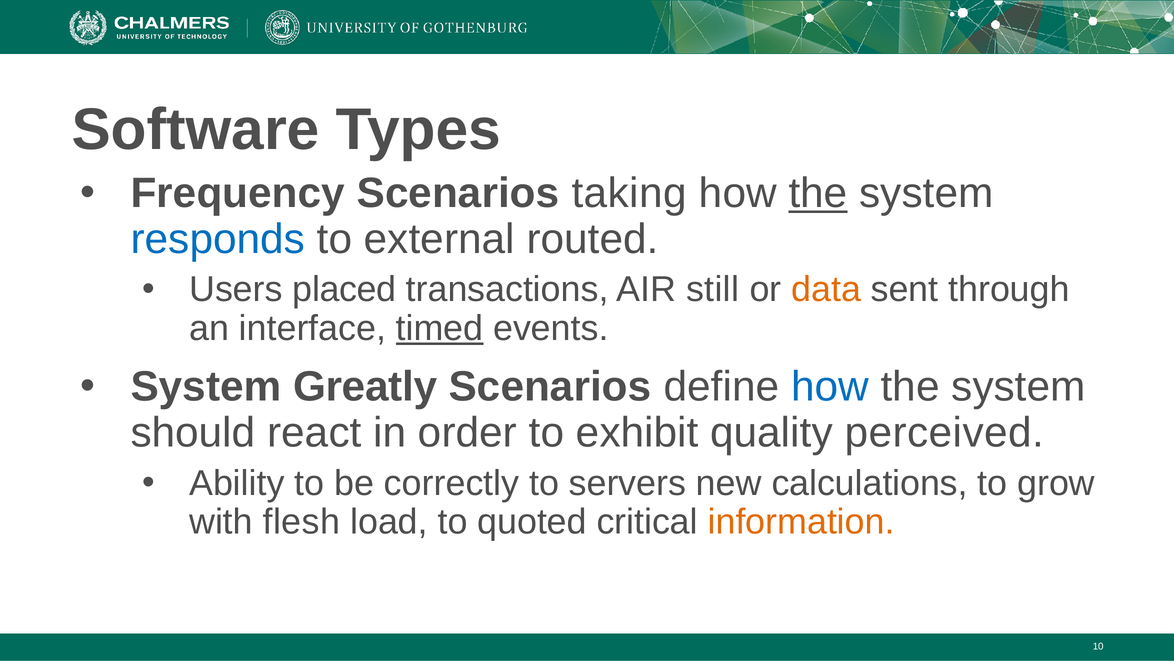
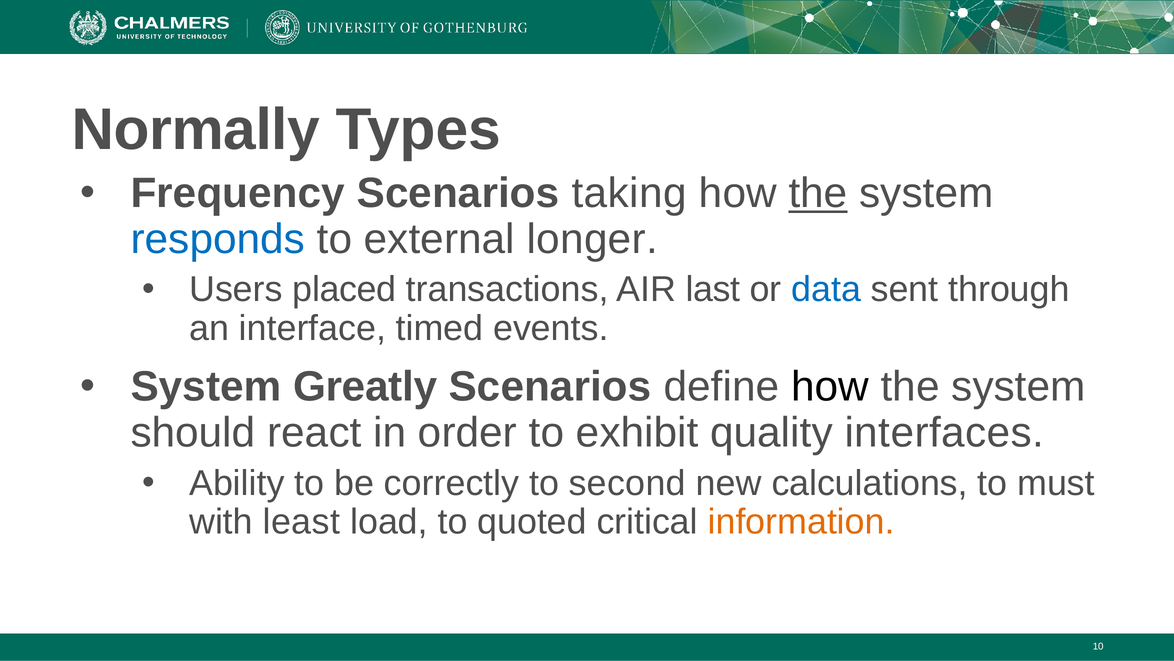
Software: Software -> Normally
routed: routed -> longer
still: still -> last
data colour: orange -> blue
timed underline: present -> none
how at (830, 387) colour: blue -> black
perceived: perceived -> interfaces
servers: servers -> second
grow: grow -> must
flesh: flesh -> least
